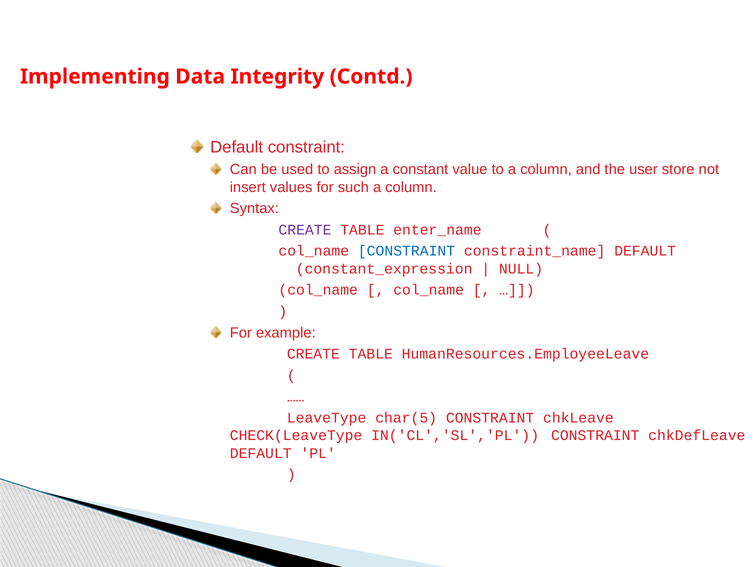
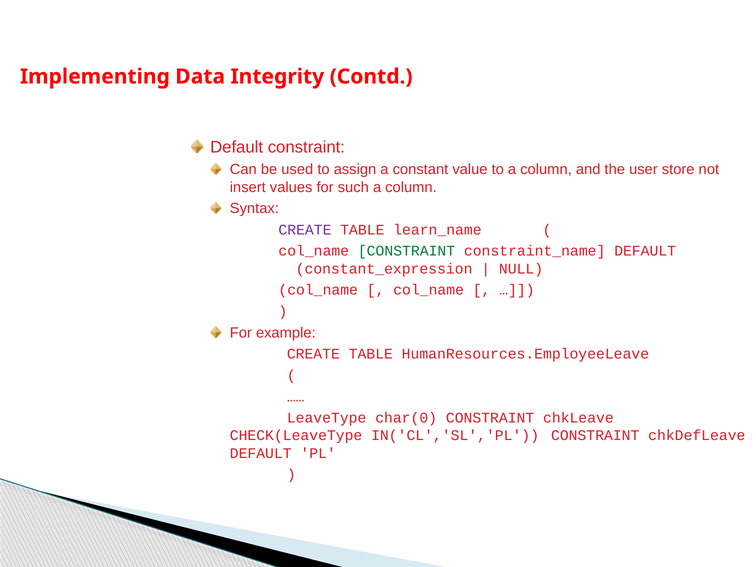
enter_name: enter_name -> learn_name
CONSTRAINT at (407, 251) colour: blue -> green
char(5: char(5 -> char(0
